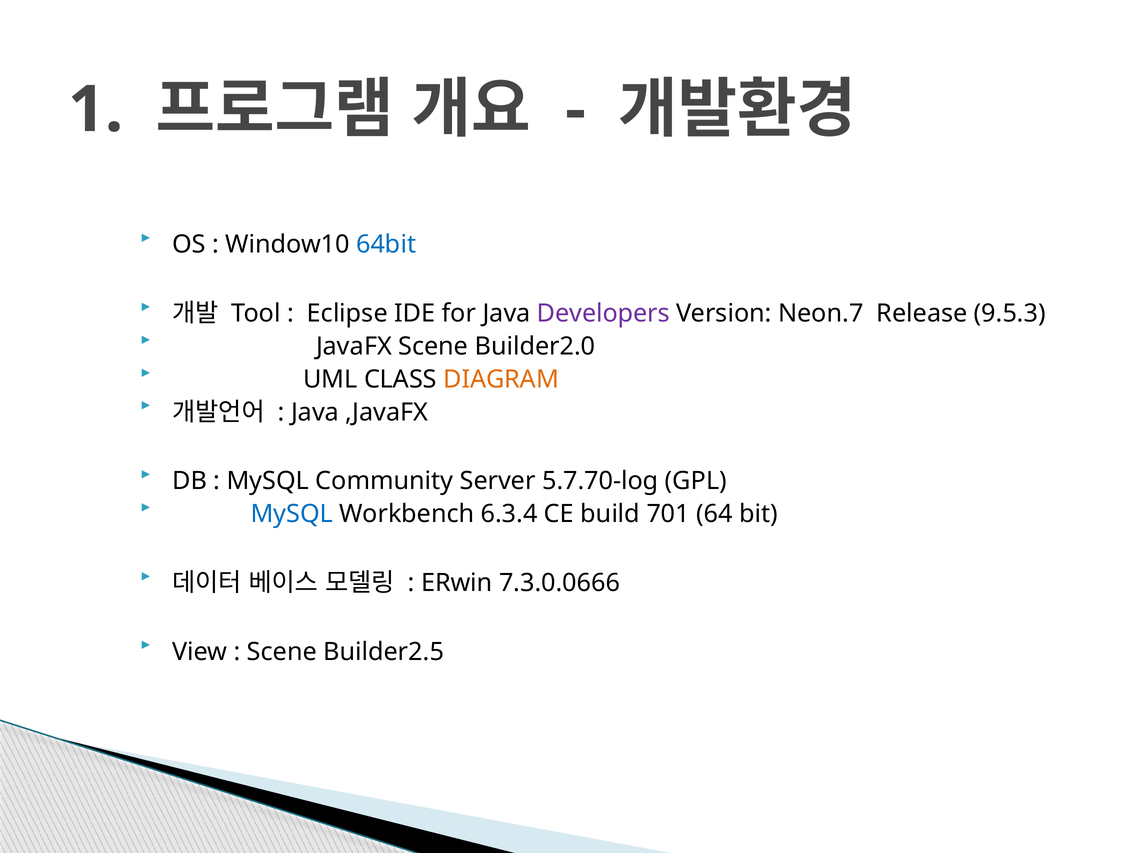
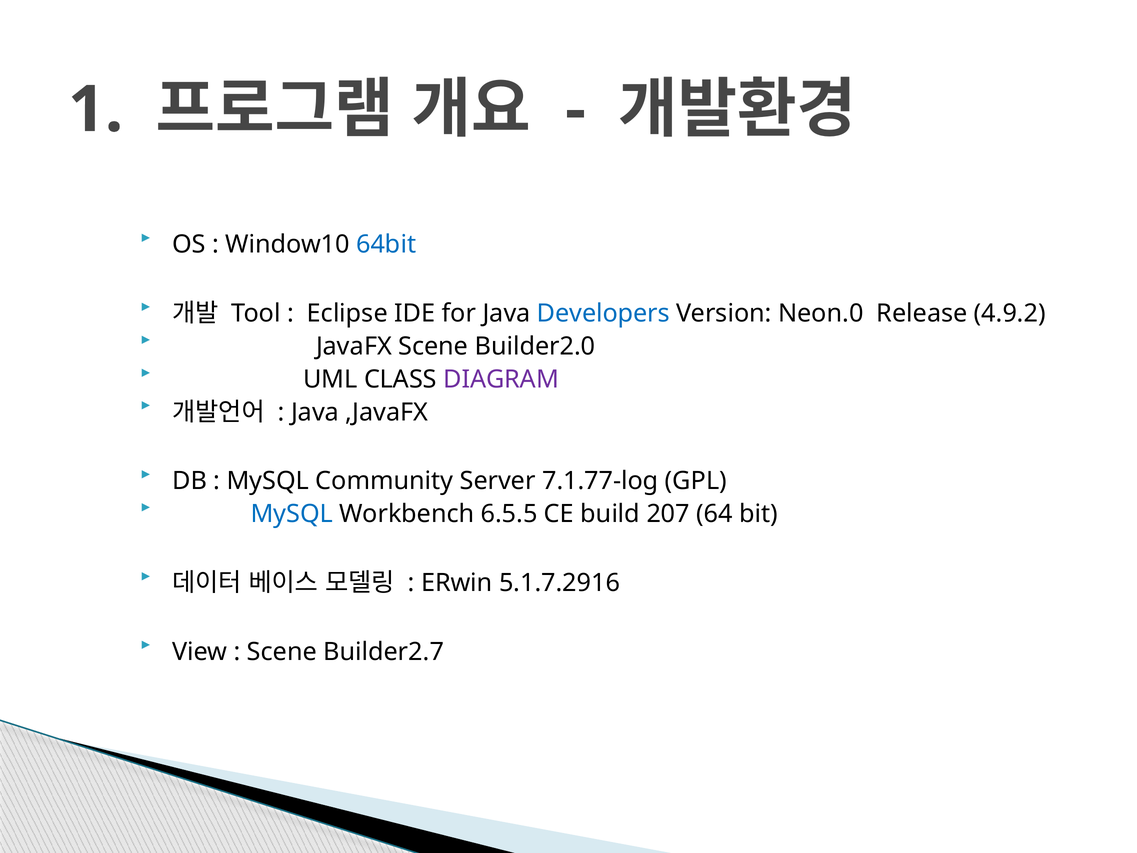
Developers colour: purple -> blue
Neon.7: Neon.7 -> Neon.0
9.5.3: 9.5.3 -> 4.9.2
DIAGRAM colour: orange -> purple
5.7.70-log: 5.7.70-log -> 7.1.77-log
6.3.4: 6.3.4 -> 6.5.5
701: 701 -> 207
7.3.0.0666: 7.3.0.0666 -> 5.1.7.2916
Builder2.5: Builder2.5 -> Builder2.7
